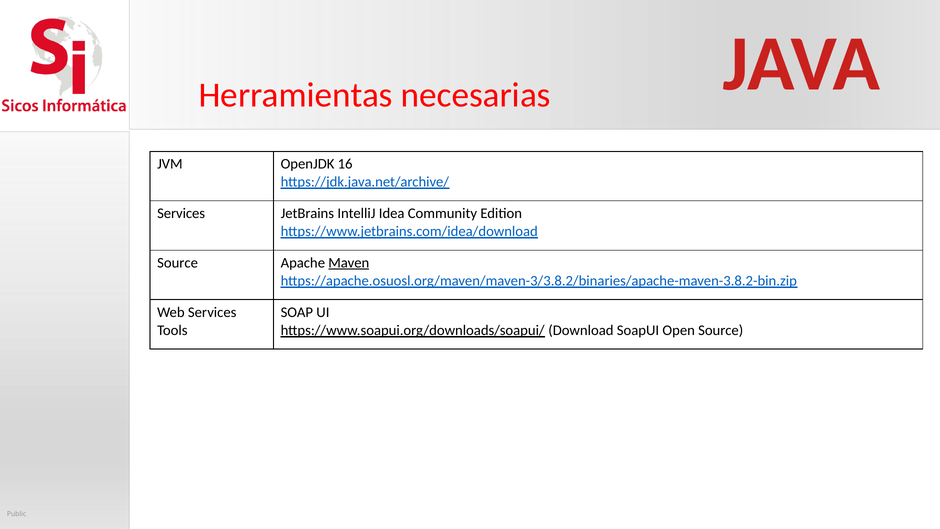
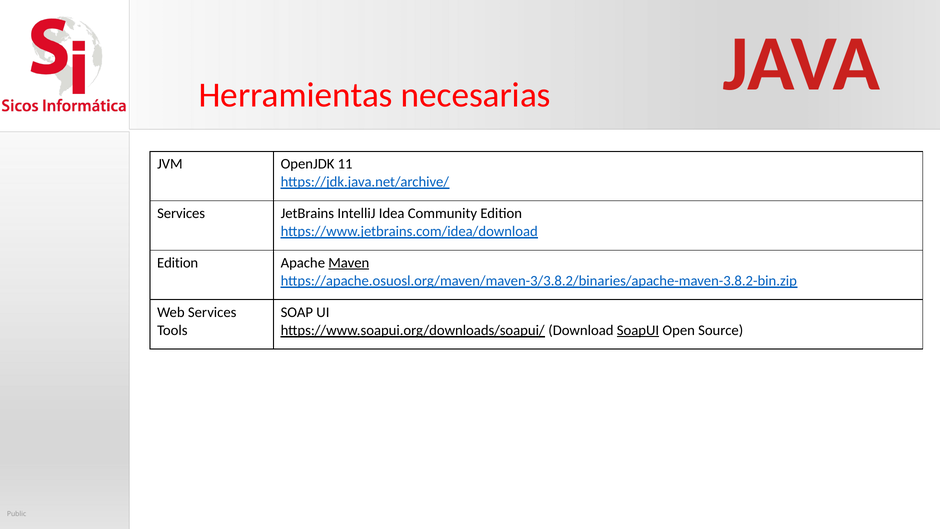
16: 16 -> 11
Source at (178, 263): Source -> Edition
SoapUI underline: none -> present
